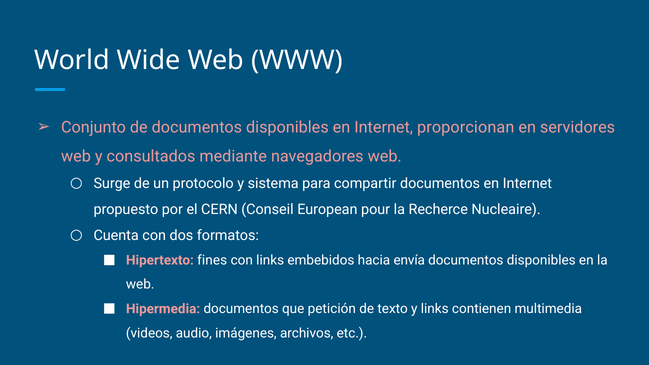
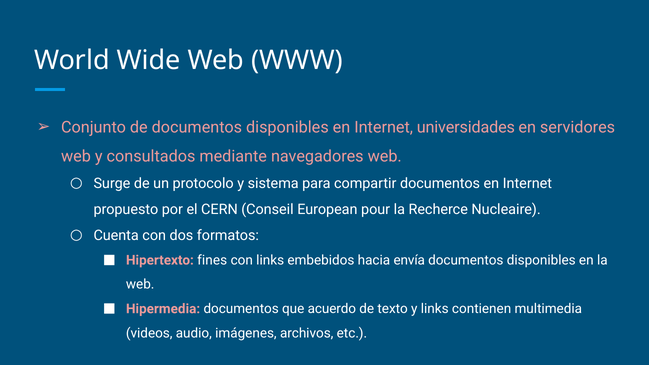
proporcionan: proporcionan -> universidades
petición: petición -> acuerdo
